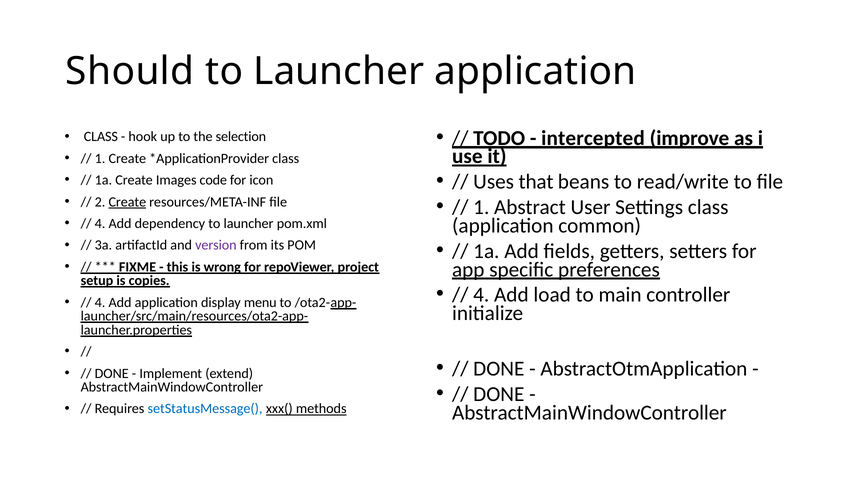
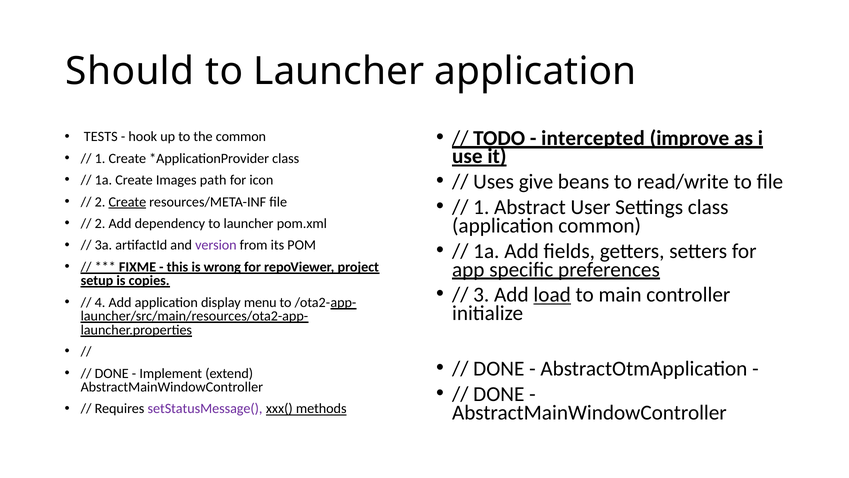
CLASS at (101, 137): CLASS -> TESTS
the selection: selection -> common
that: that -> give
code: code -> path
4 at (100, 223): 4 -> 2
4 at (481, 295): 4 -> 3
load underline: none -> present
setStatusMessage( colour: blue -> purple
